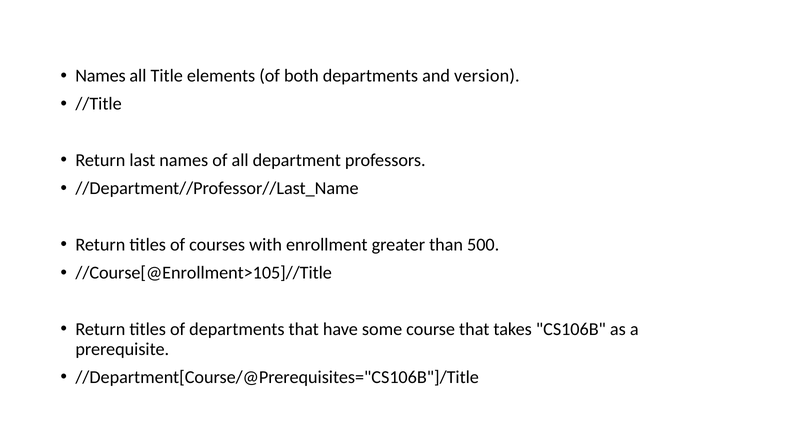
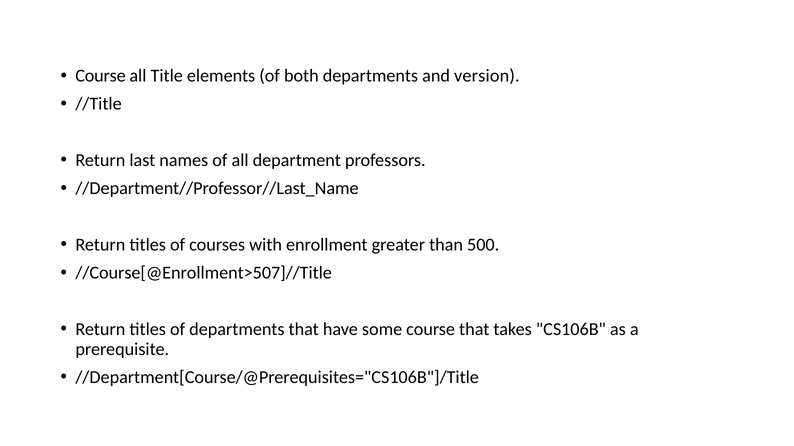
Names at (100, 76): Names -> Course
//Course[@Enrollment>105]//Title: //Course[@Enrollment>105]//Title -> //Course[@Enrollment>507]//Title
